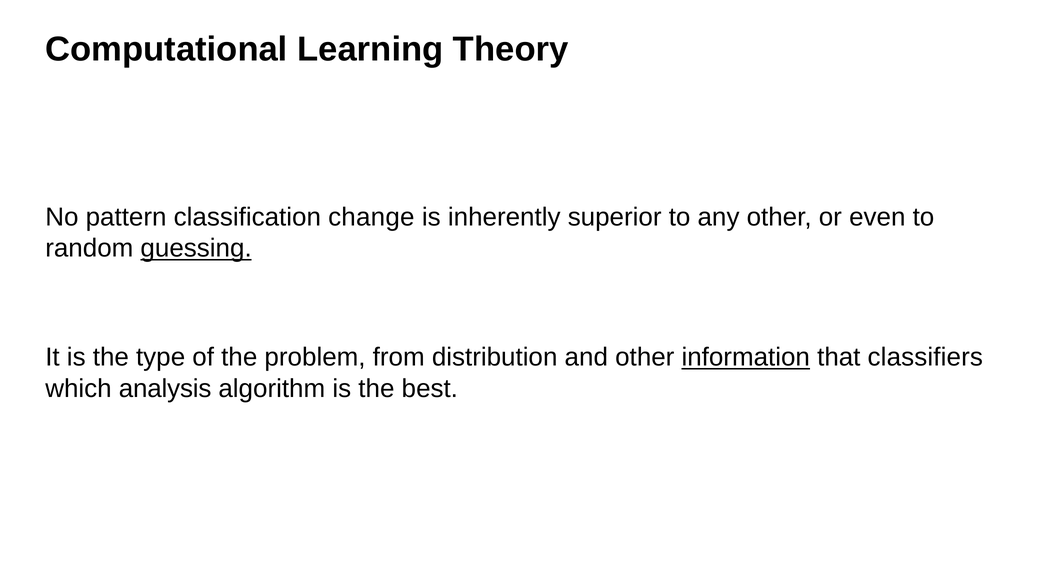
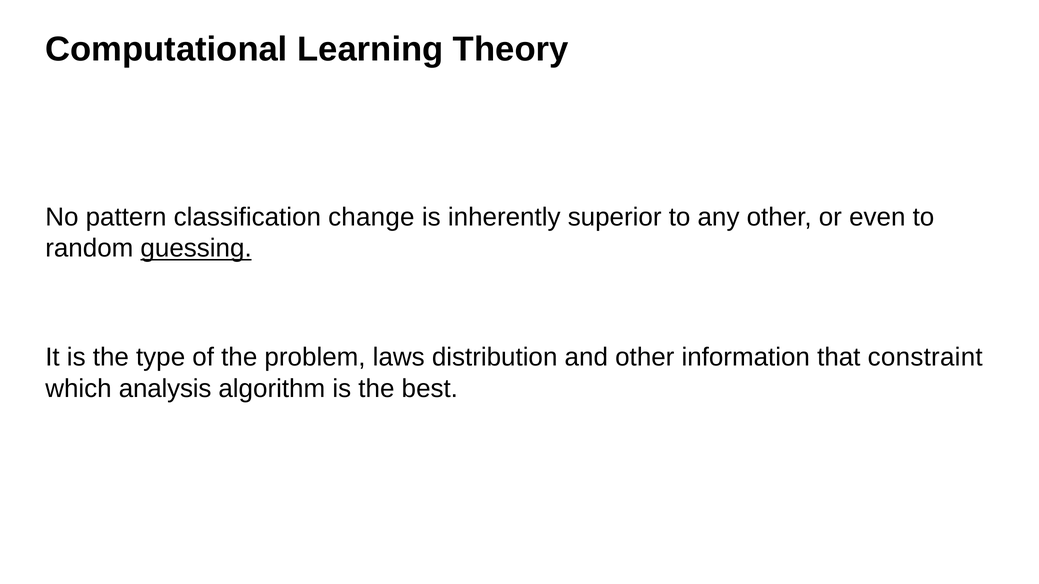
from: from -> laws
information underline: present -> none
classifiers: classifiers -> constraint
